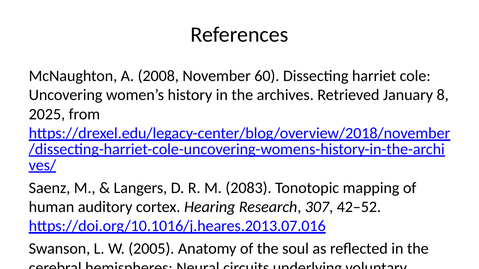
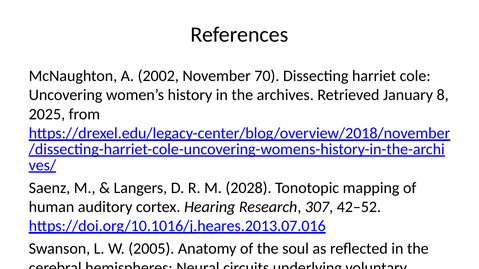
2008: 2008 -> 2002
60: 60 -> 70
2083: 2083 -> 2028
